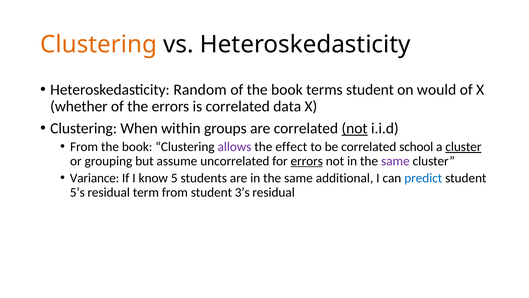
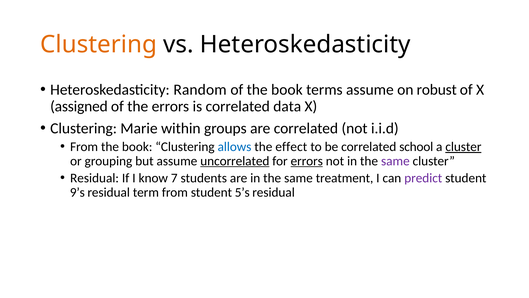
terms student: student -> assume
would: would -> robust
whether: whether -> assigned
When: When -> Marie
not at (355, 128) underline: present -> none
allows colour: purple -> blue
uncorrelated underline: none -> present
Variance at (95, 178): Variance -> Residual
5: 5 -> 7
additional: additional -> treatment
predict colour: blue -> purple
5’s: 5’s -> 9’s
3’s: 3’s -> 5’s
